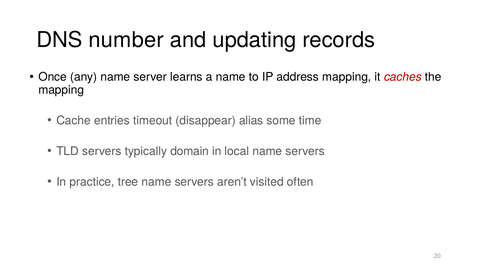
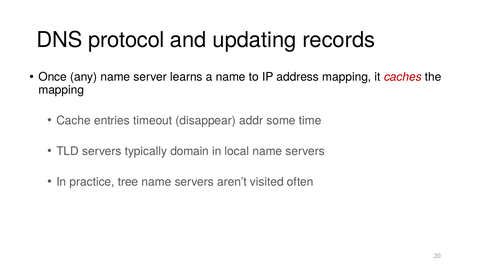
number: number -> protocol
alias: alias -> addr
